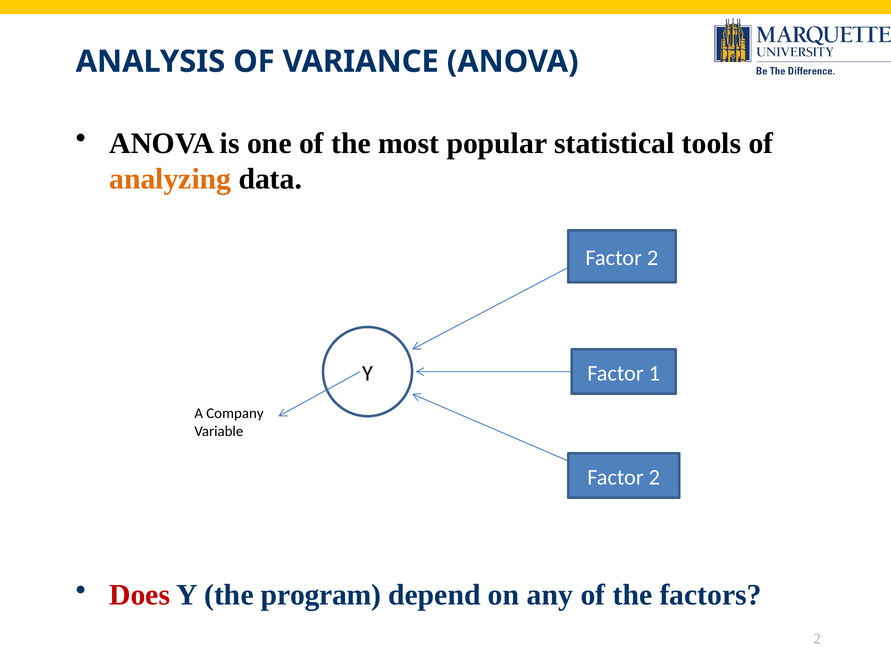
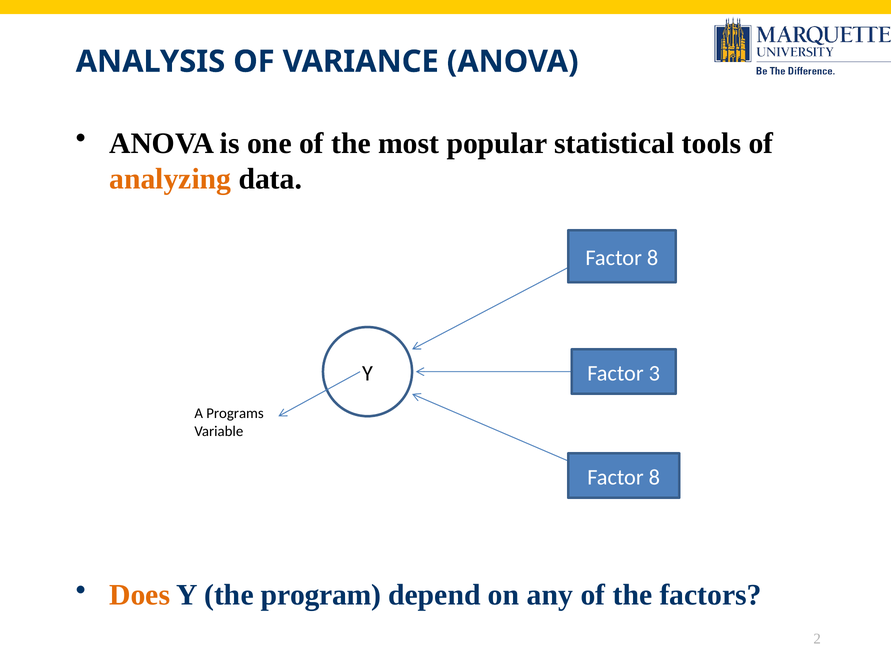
2 at (653, 258): 2 -> 8
1: 1 -> 3
Company: Company -> Programs
2 at (654, 477): 2 -> 8
Does colour: red -> orange
